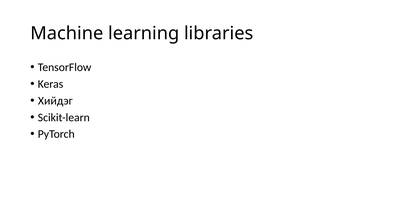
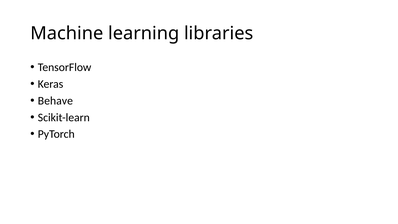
Хийдэг: Хийдэг -> Behave
